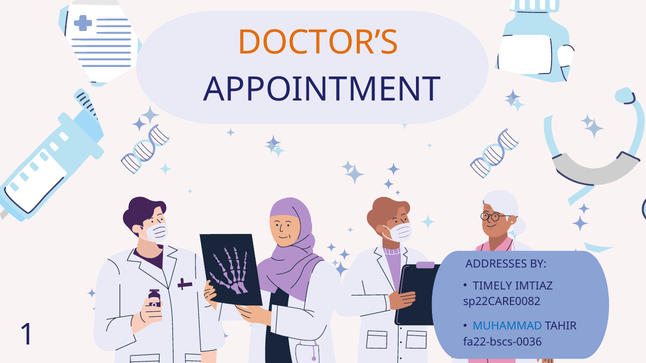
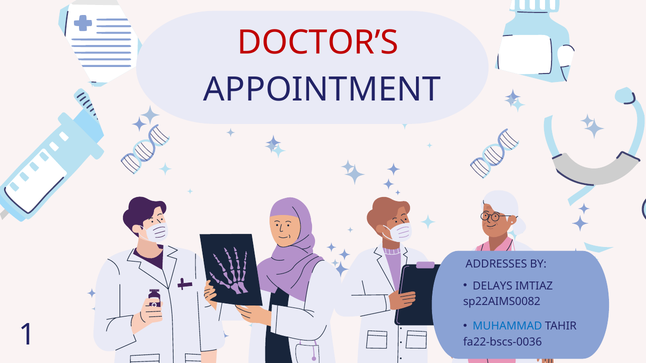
DOCTOR’S colour: orange -> red
TIMELY: TIMELY -> DELAYS
sp22CARE0082: sp22CARE0082 -> sp22AIMS0082
